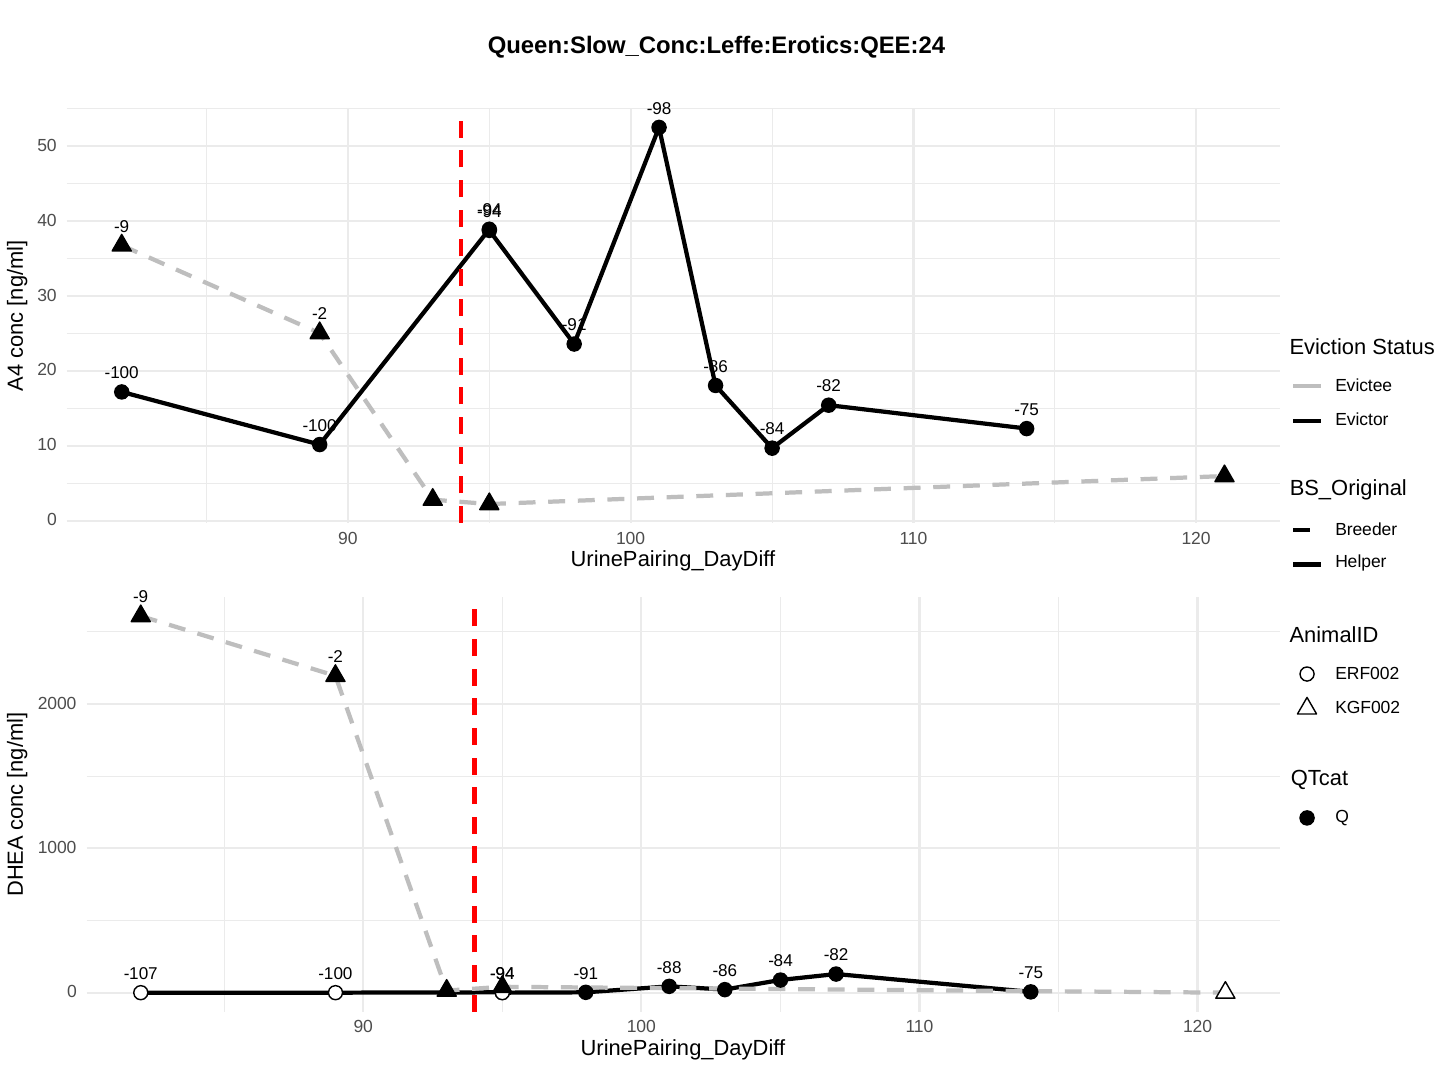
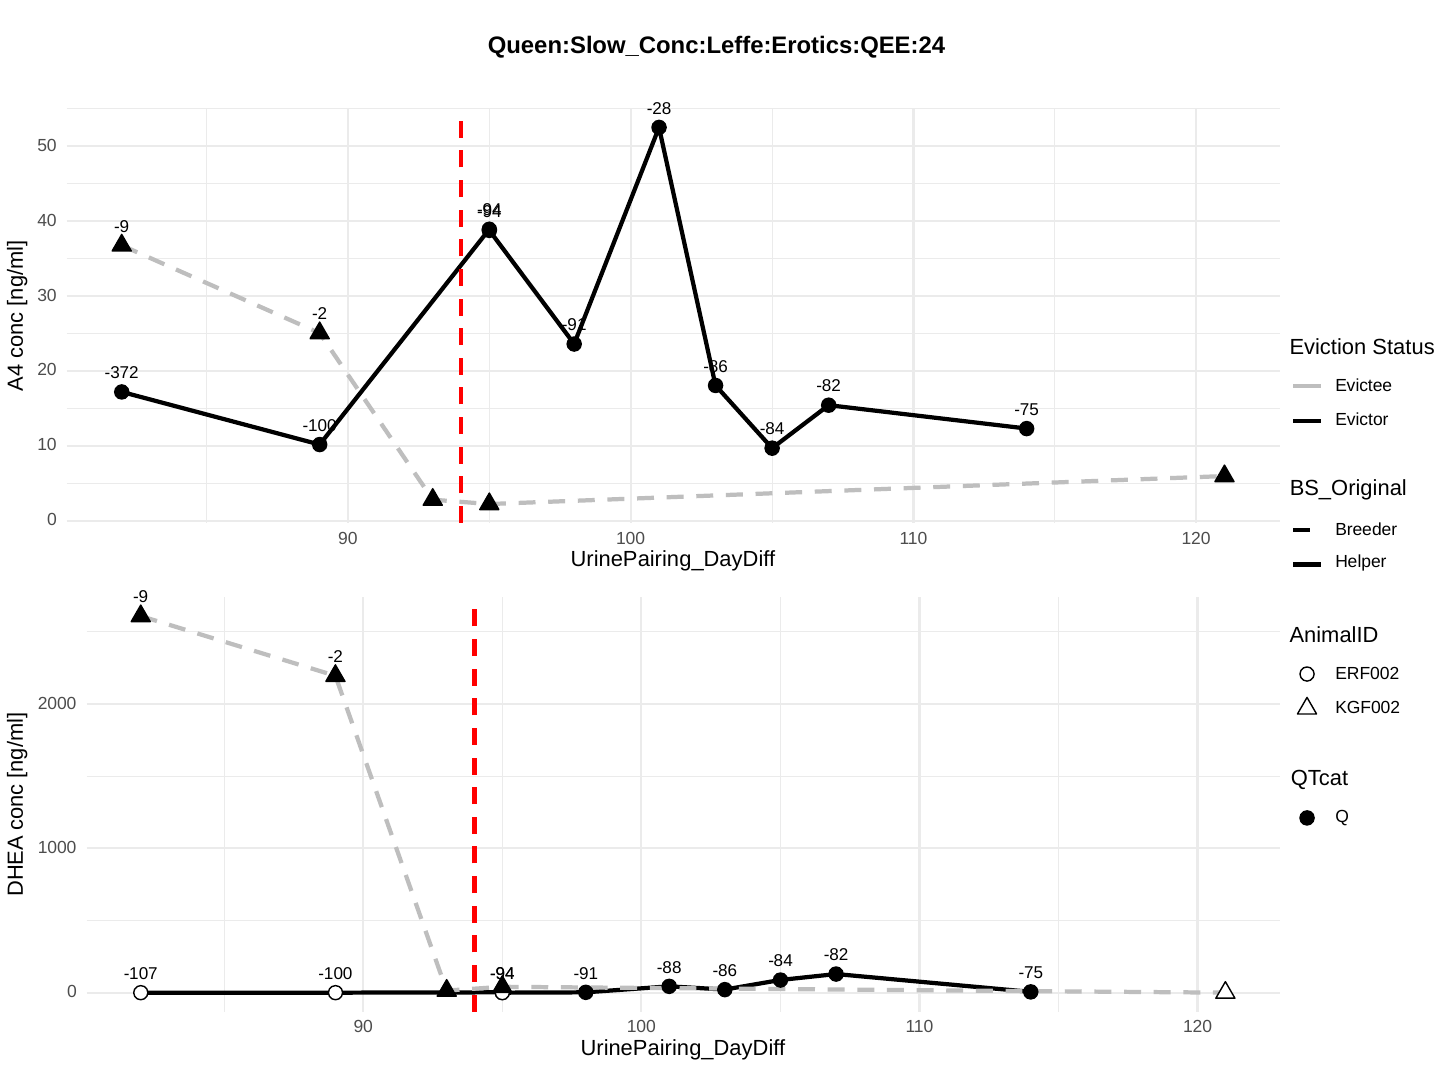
-98: -98 -> -28
-100 at (122, 373): -100 -> -372
